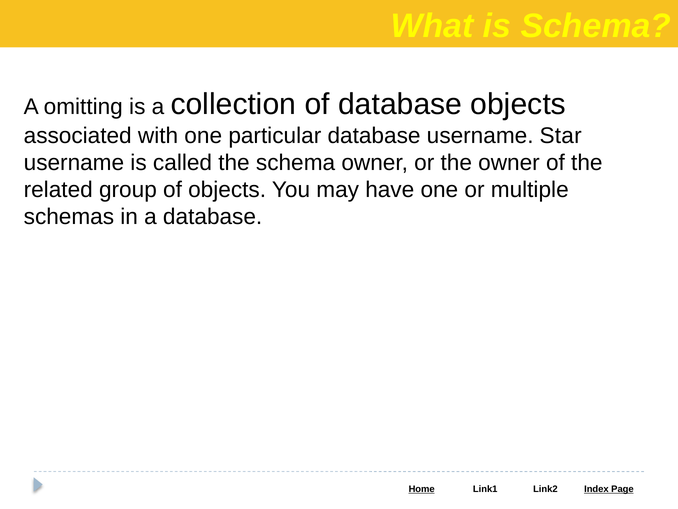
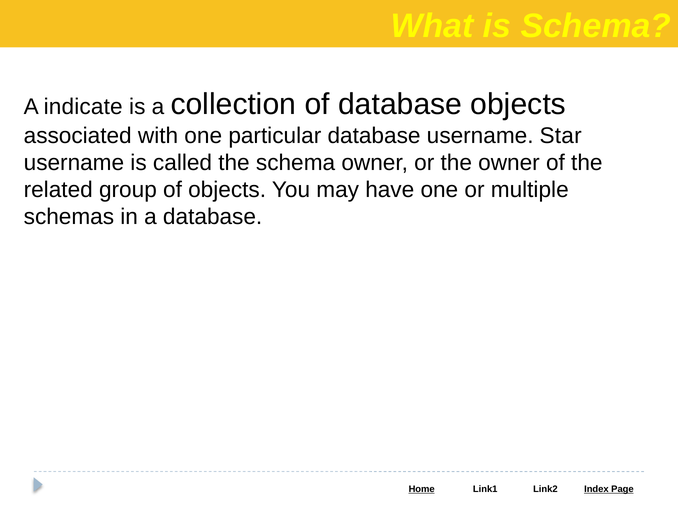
omitting: omitting -> indicate
